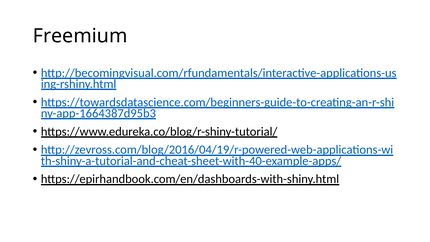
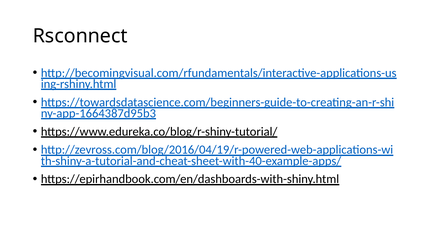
Freemium: Freemium -> Rsconnect
